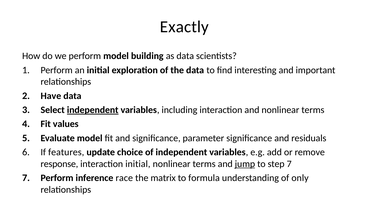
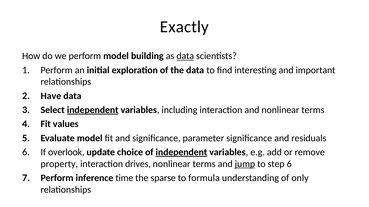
data at (185, 56) underline: none -> present
features: features -> overlook
independent at (181, 153) underline: none -> present
response: response -> property
interaction initial: initial -> drives
step 7: 7 -> 6
race: race -> time
matrix: matrix -> sparse
